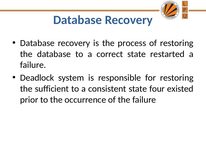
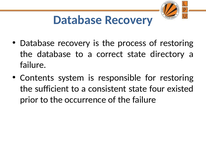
restarted: restarted -> directory
Deadlock: Deadlock -> Contents
